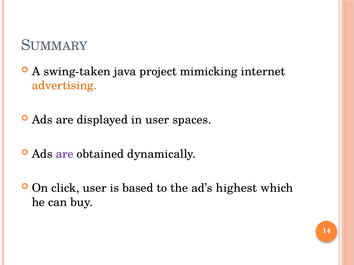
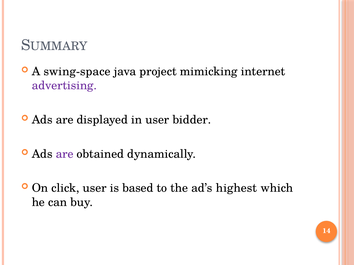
swing-taken: swing-taken -> swing-space
advertising colour: orange -> purple
spaces: spaces -> bidder
